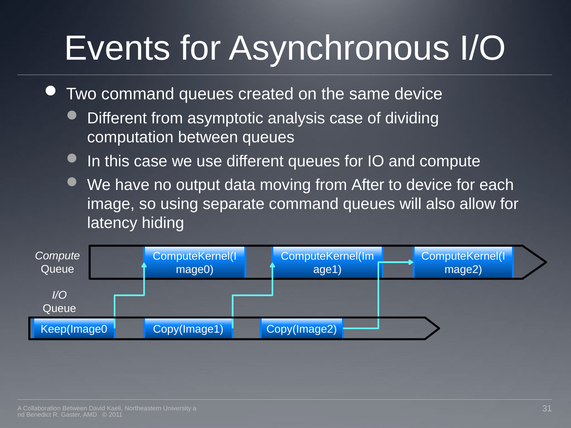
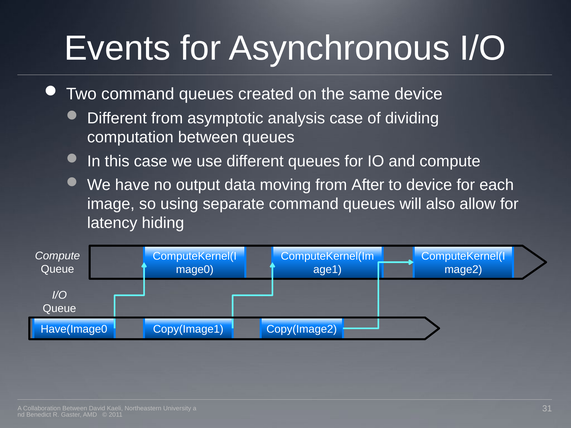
Keep(Image0: Keep(Image0 -> Have(Image0
